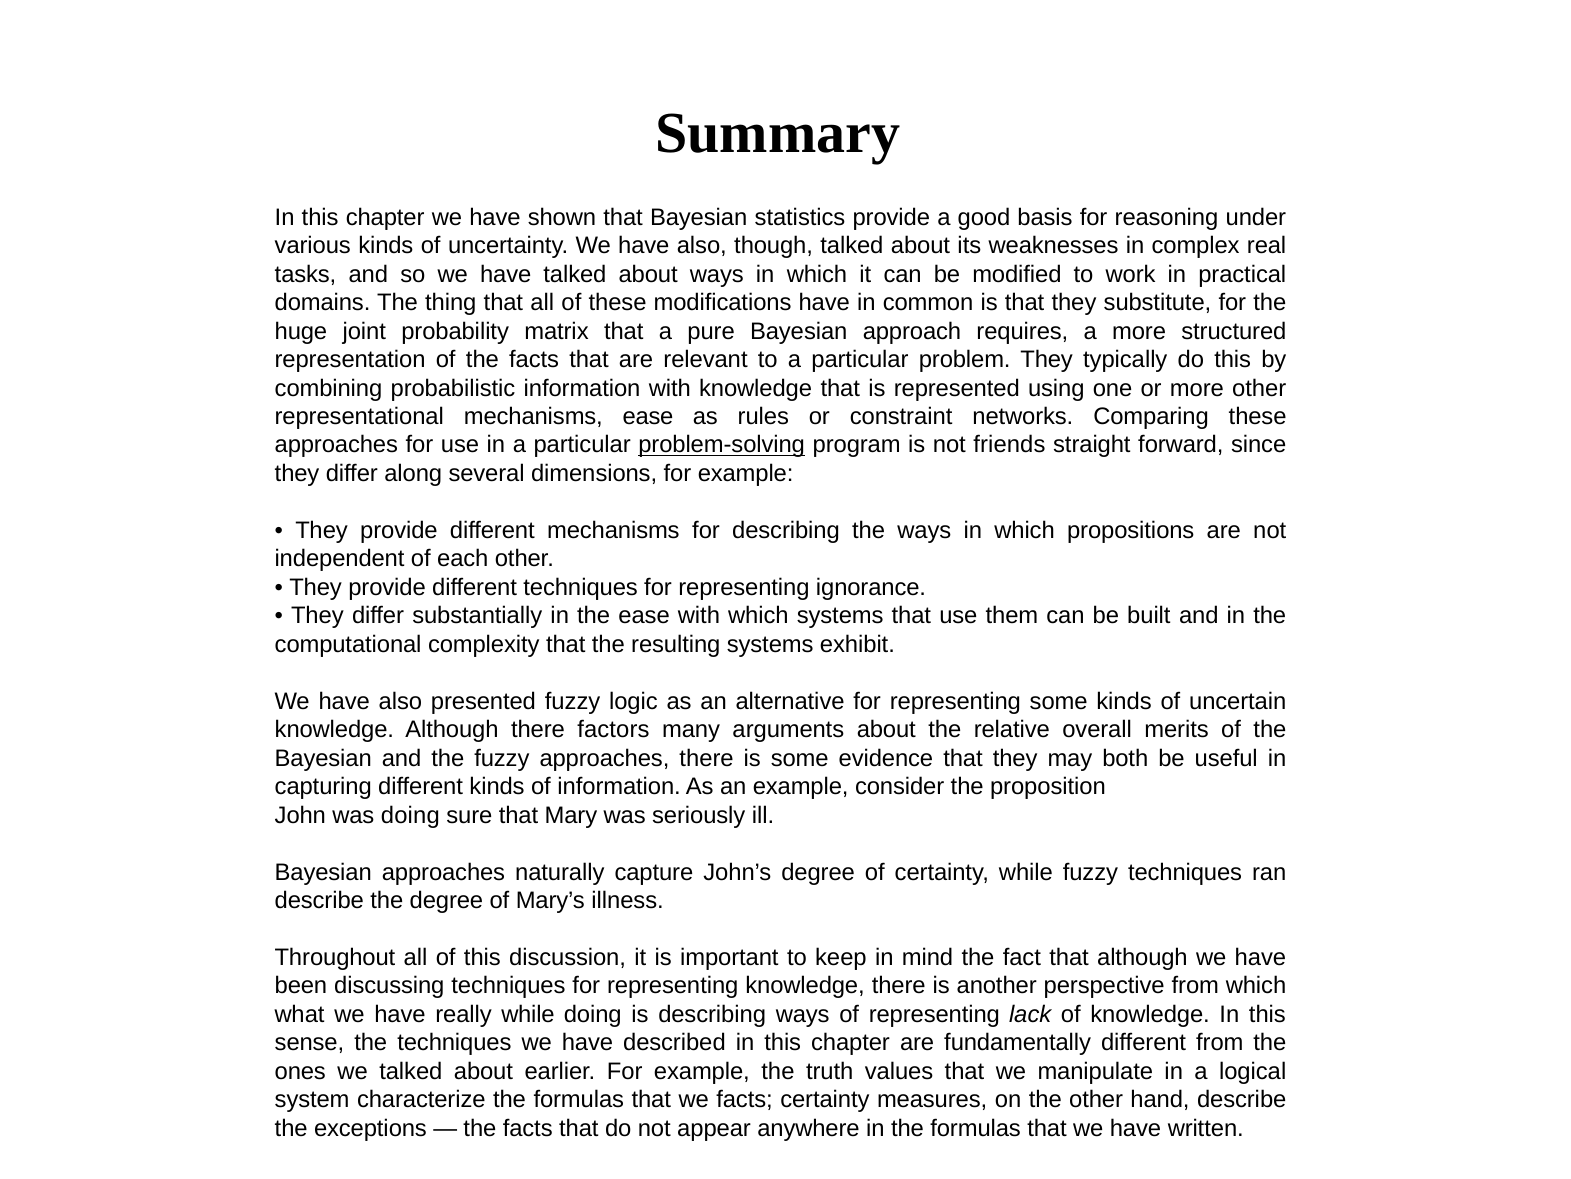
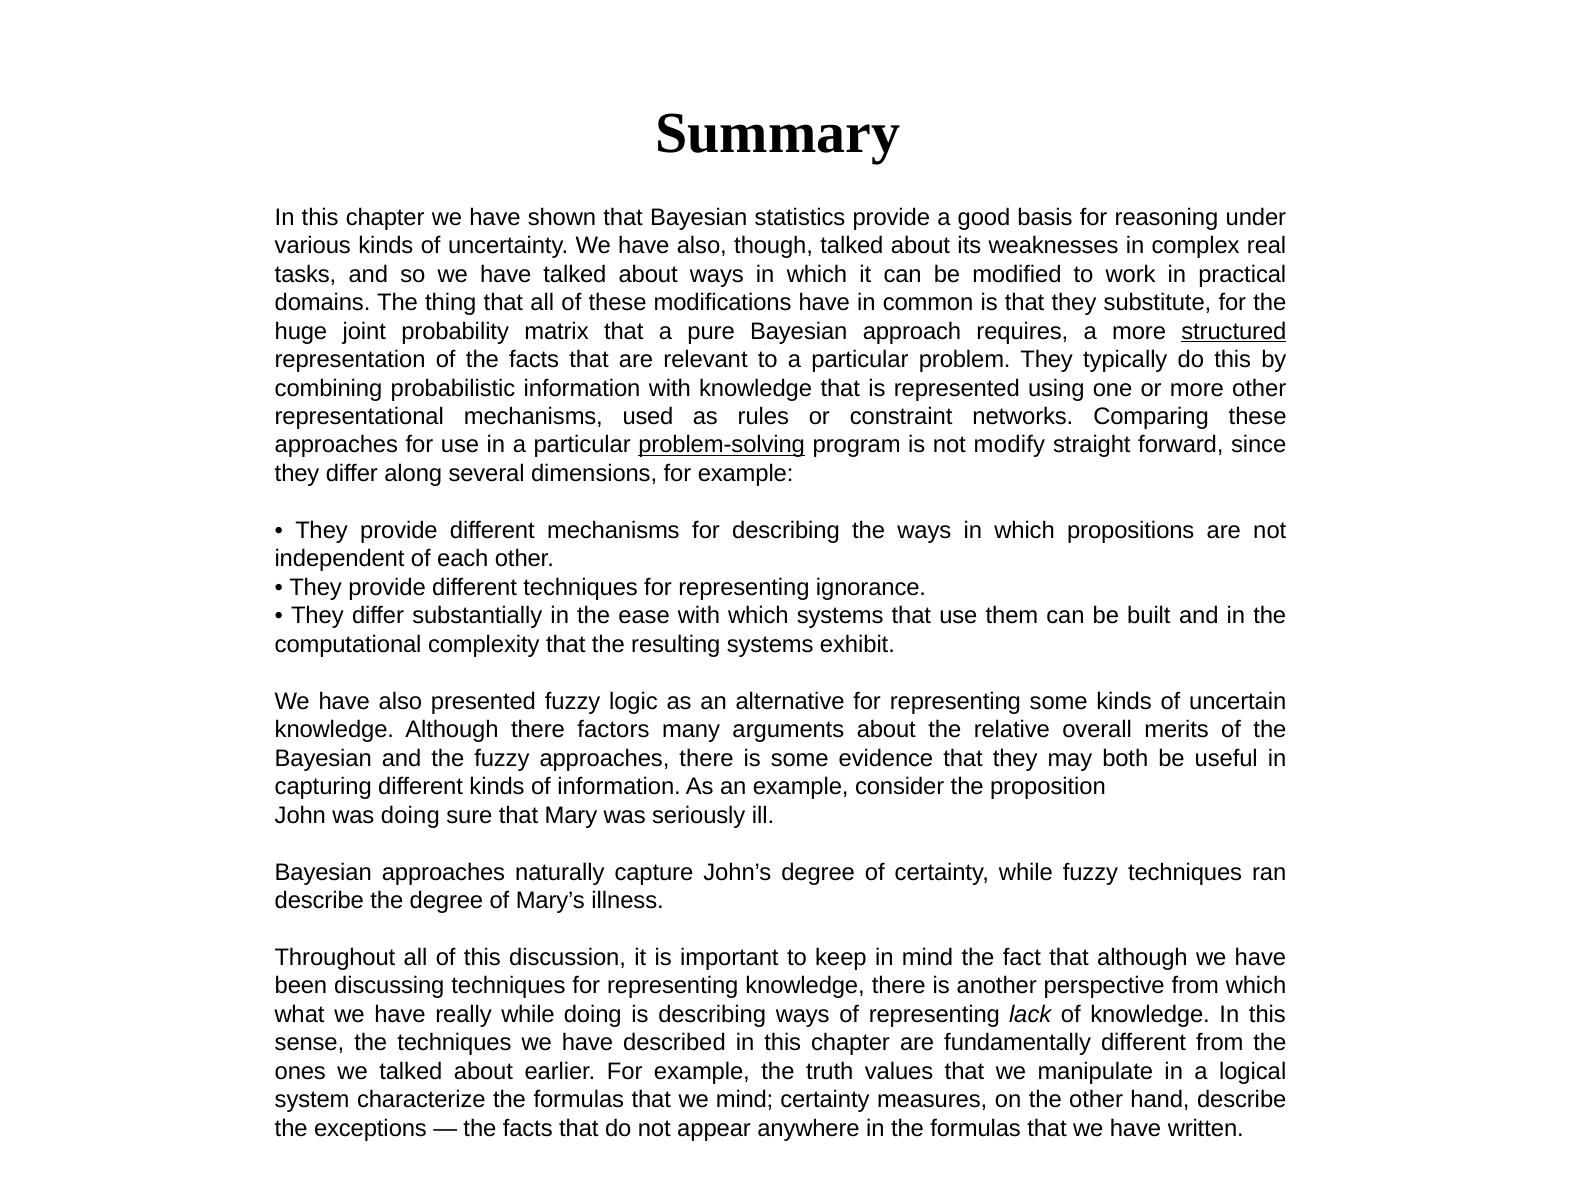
structured underline: none -> present
mechanisms ease: ease -> used
friends: friends -> modify
we facts: facts -> mind
